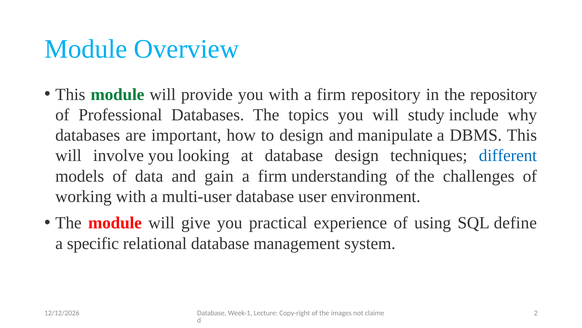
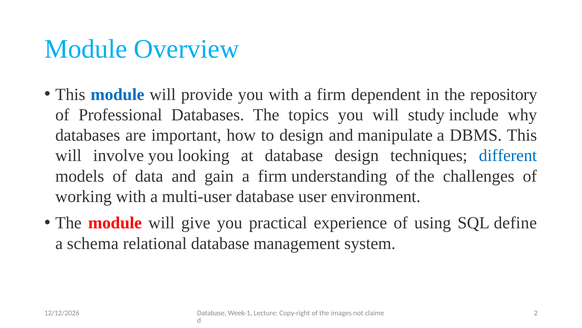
module at (117, 94) colour: green -> blue
firm repository: repository -> dependent
specific: specific -> schema
